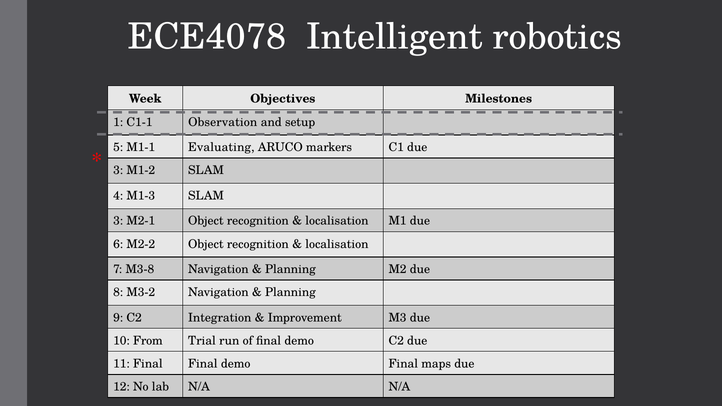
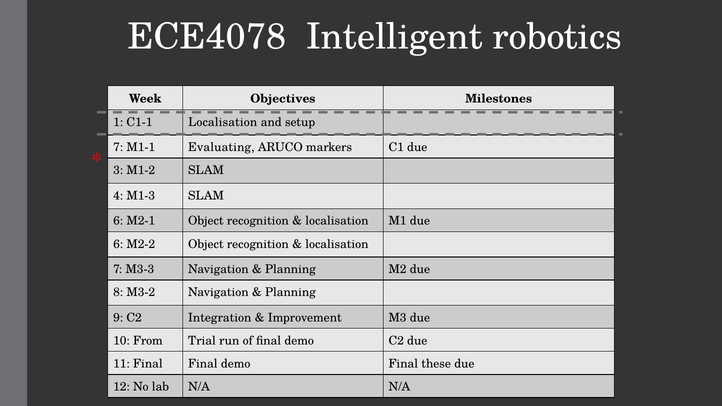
C1-1 Observation: Observation -> Localisation
5 at (118, 147): 5 -> 7
3 at (118, 221): 3 -> 6
M3-8: M3-8 -> M3-3
maps: maps -> these
